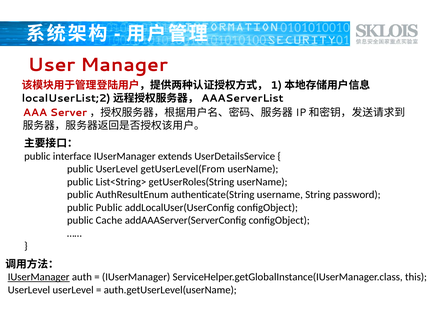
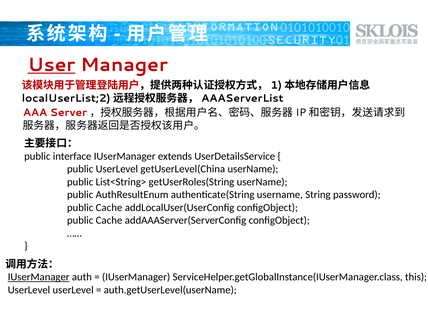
User underline: none -> present
getUserLevel(From: getUserLevel(From -> getUserLevel(China
Public at (109, 208): Public -> Cache
